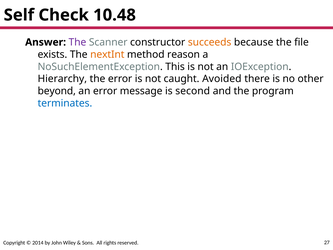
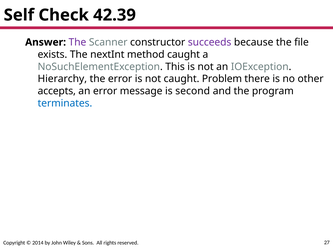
10.48: 10.48 -> 42.39
succeeds colour: orange -> purple
nextInt colour: orange -> black
method reason: reason -> caught
Avoided: Avoided -> Problem
beyond: beyond -> accepts
